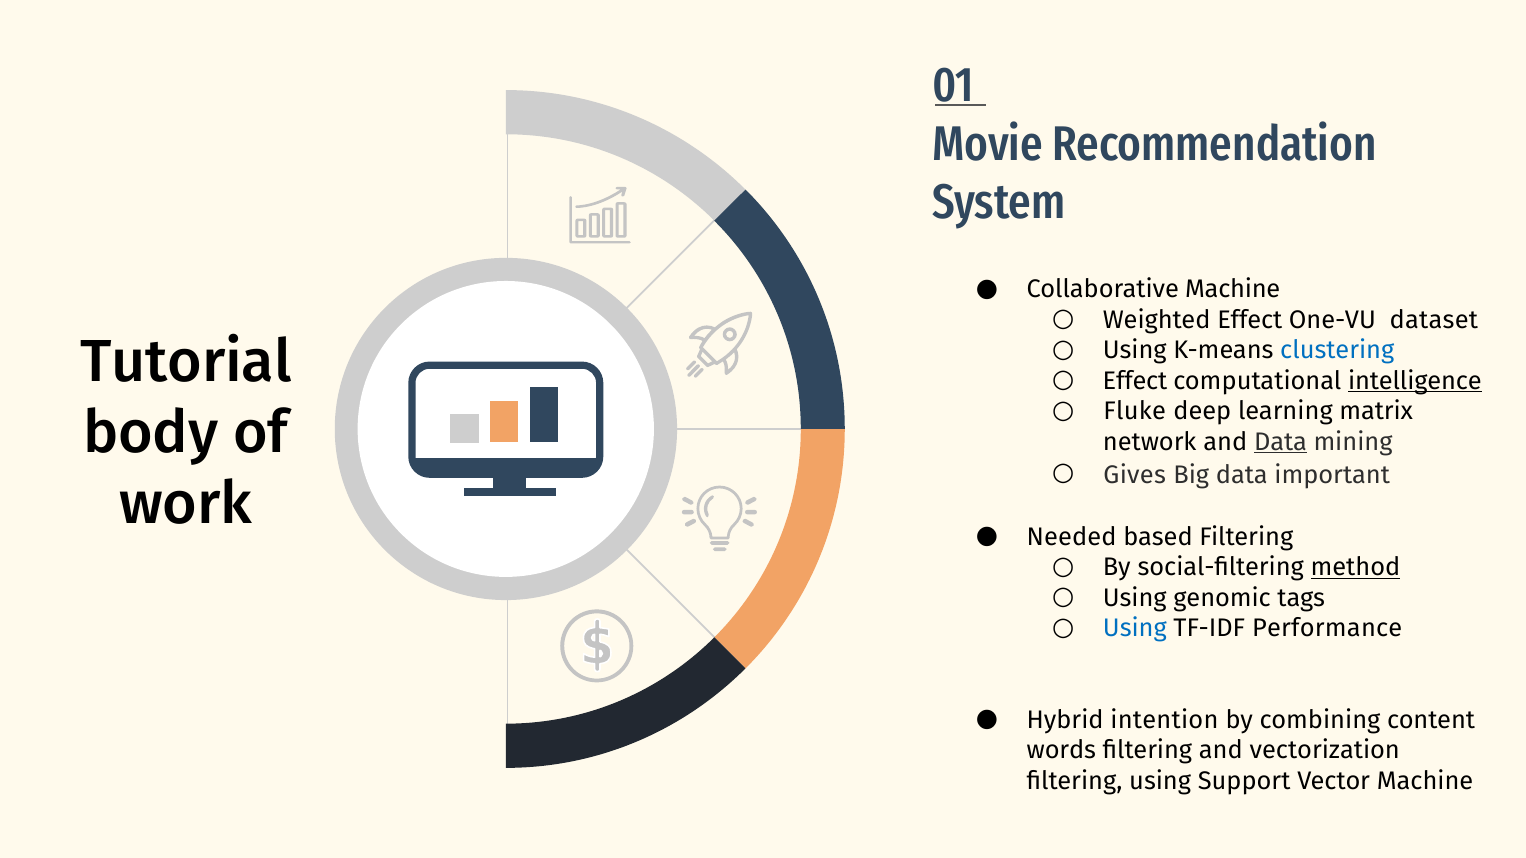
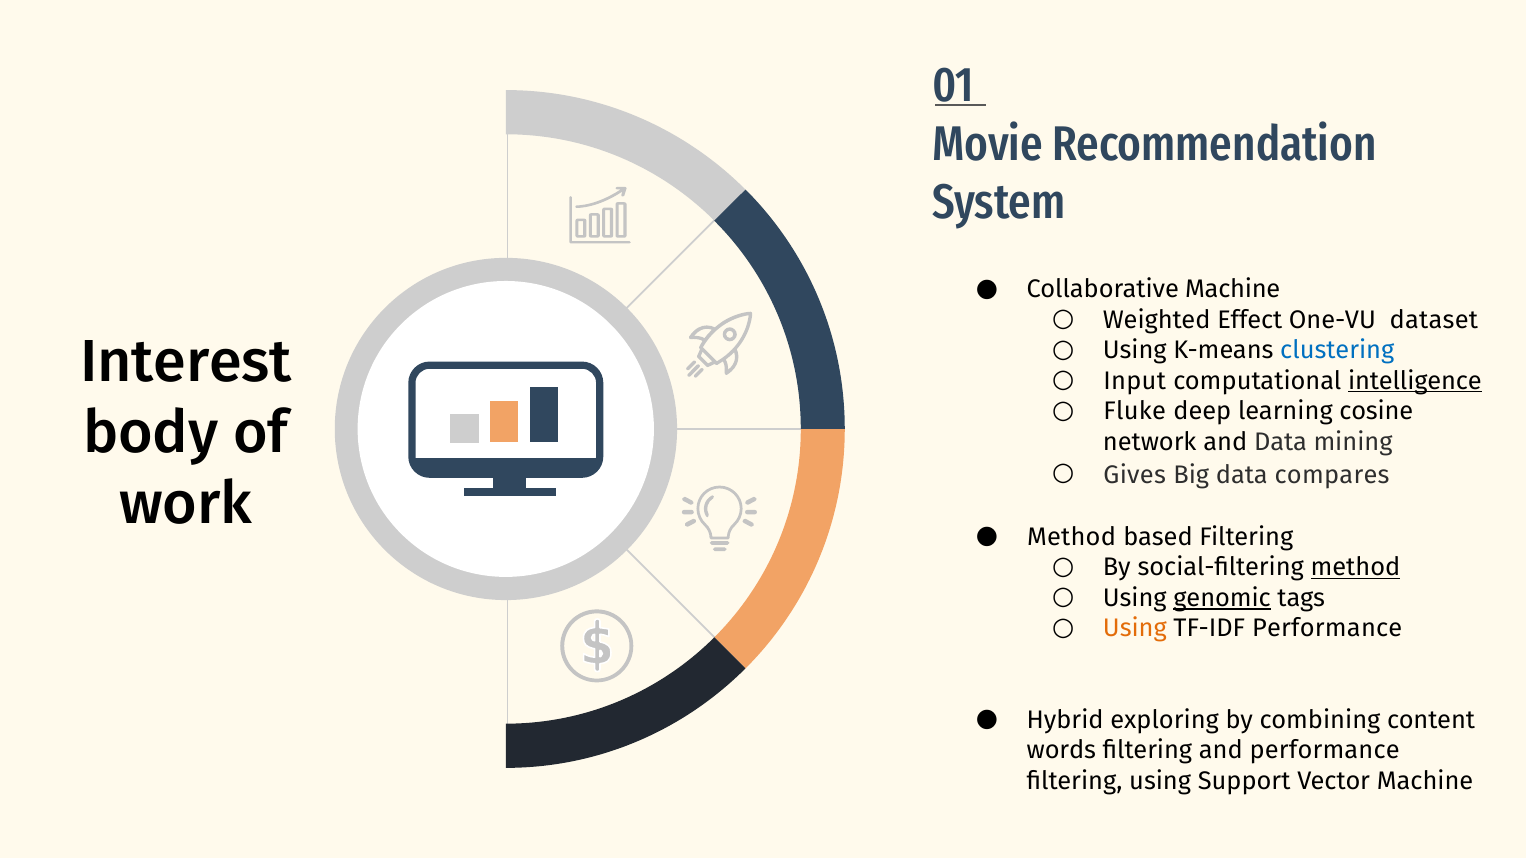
Tutorial: Tutorial -> Interest
Effect at (1135, 381): Effect -> Input
matrix: matrix -> cosine
Data at (1281, 442) underline: present -> none
important: important -> compares
Needed at (1072, 537): Needed -> Method
genomic underline: none -> present
Using at (1135, 629) colour: blue -> orange
intention: intention -> exploring
and vectorization: vectorization -> performance
